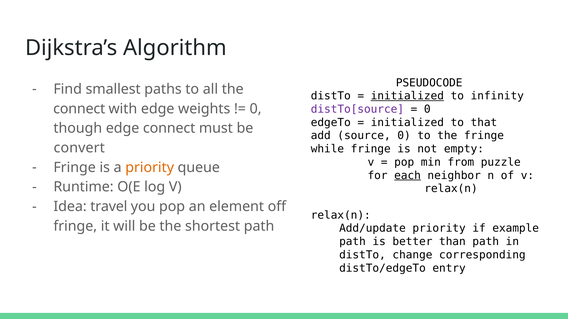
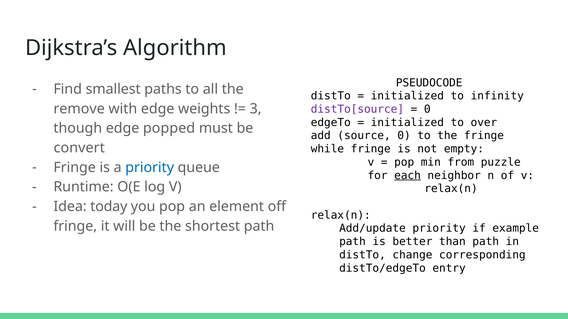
initialized at (407, 96) underline: present -> none
connect at (79, 109): connect -> remove
0 at (256, 109): 0 -> 3
that: that -> over
edge connect: connect -> popped
priority at (150, 168) colour: orange -> blue
travel: travel -> today
